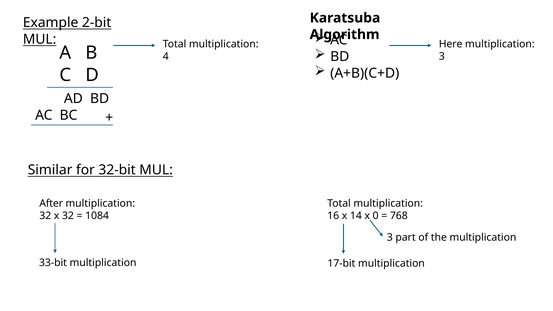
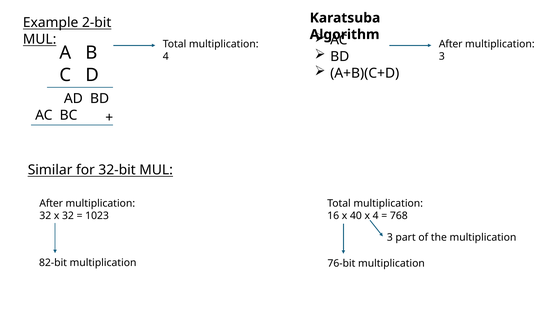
Here at (451, 44): Here -> After
1084: 1084 -> 1023
14: 14 -> 40
x 0: 0 -> 4
33-bit: 33-bit -> 82-bit
17-bit: 17-bit -> 76-bit
